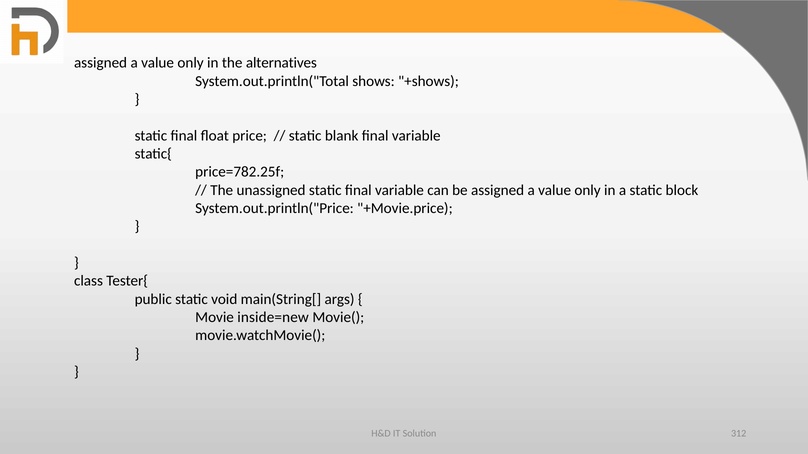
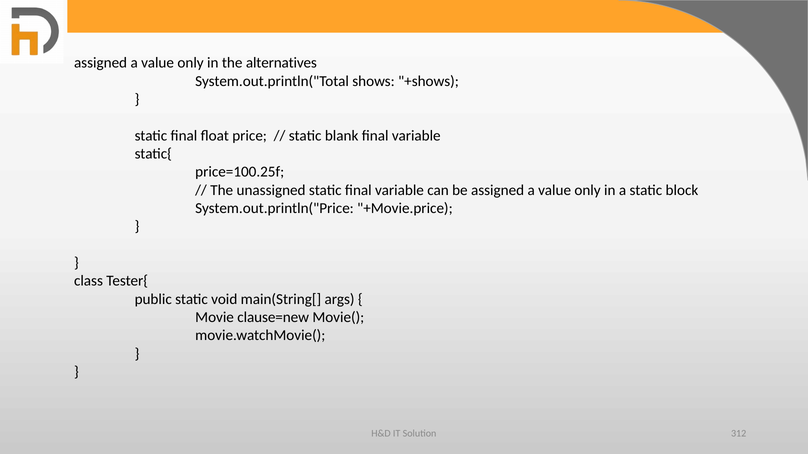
price=782.25f: price=782.25f -> price=100.25f
inside=new: inside=new -> clause=new
